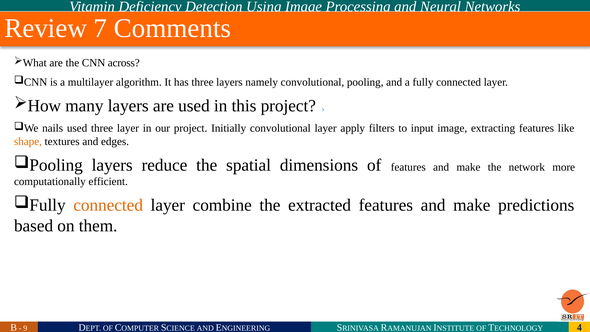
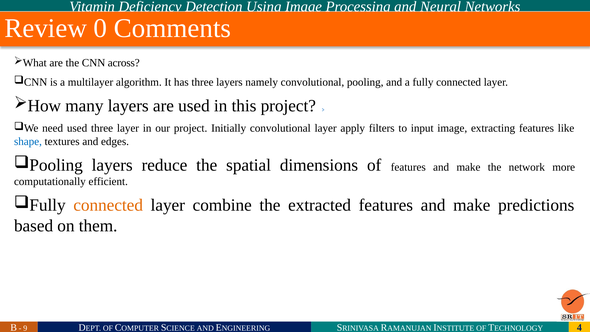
7: 7 -> 0
nails: nails -> need
shape colour: orange -> blue
